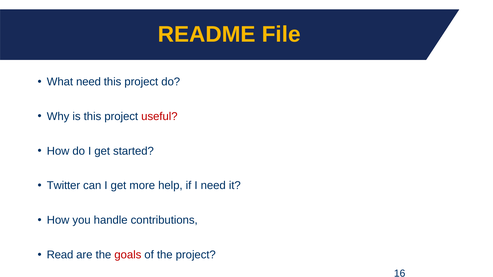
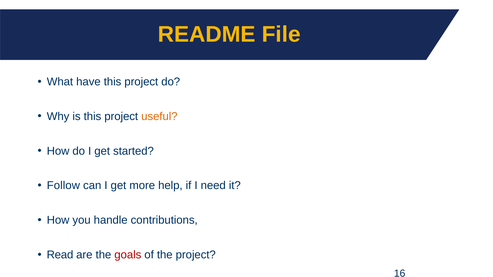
What need: need -> have
useful colour: red -> orange
Twitter: Twitter -> Follow
